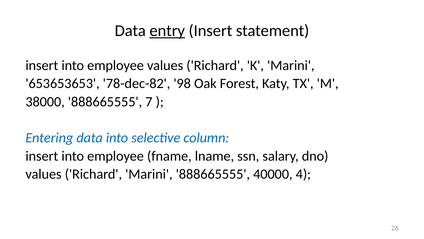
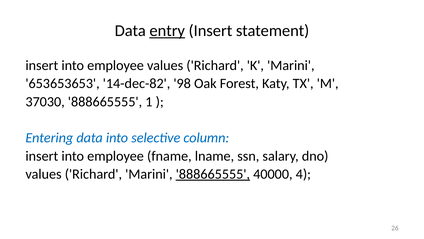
78-dec-82: 78-dec-82 -> 14-dec-82
38000: 38000 -> 37030
7: 7 -> 1
888665555 at (213, 174) underline: none -> present
